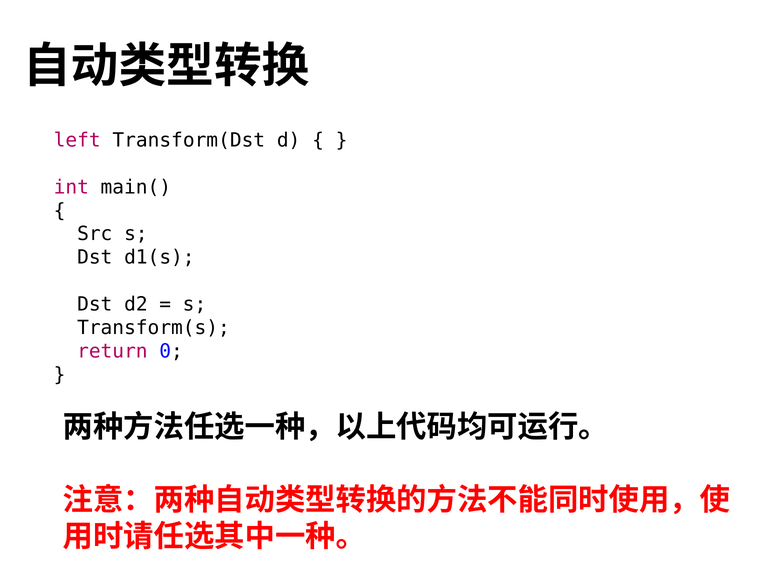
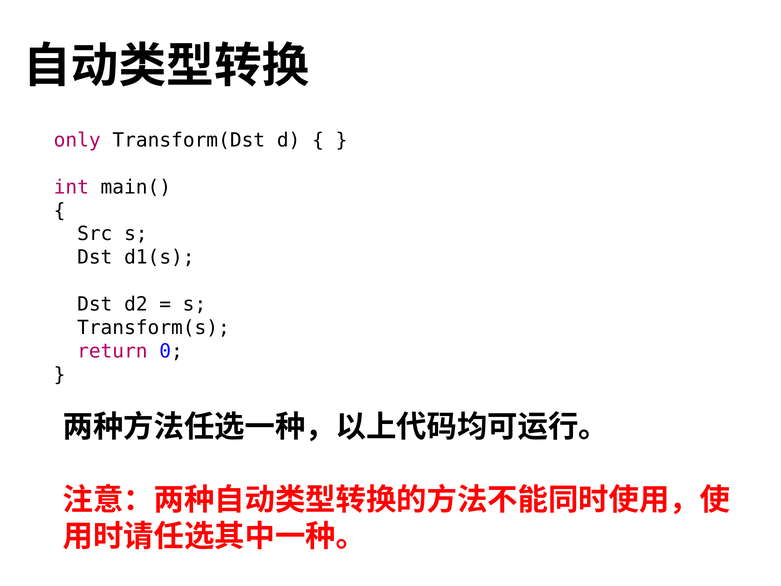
left: left -> only
